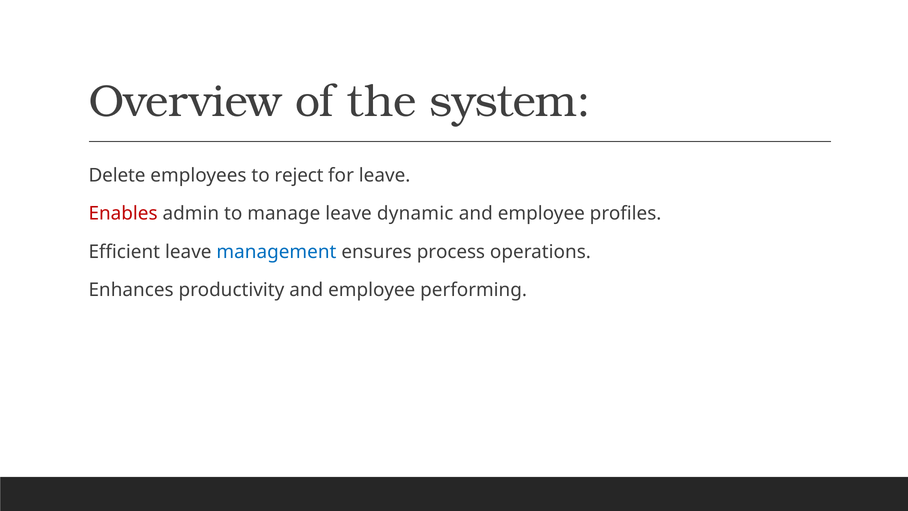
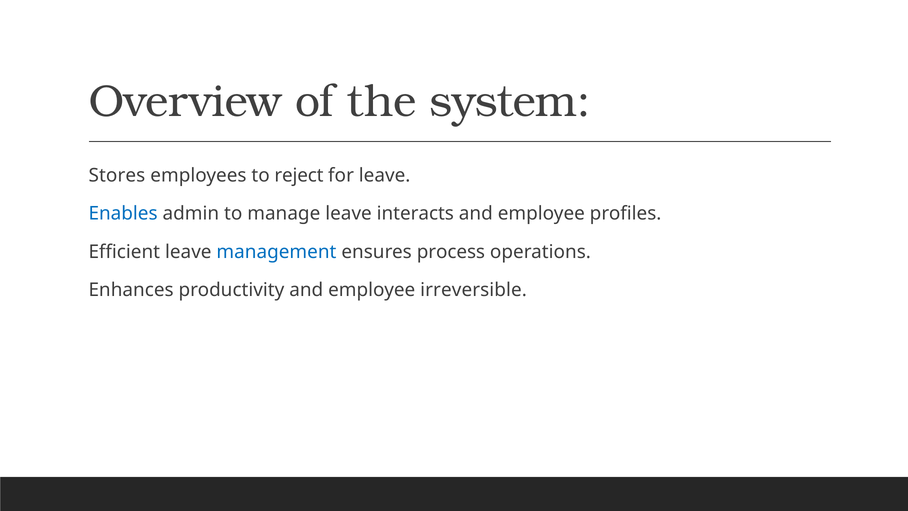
Delete: Delete -> Stores
Enables colour: red -> blue
dynamic: dynamic -> interacts
performing: performing -> irreversible
